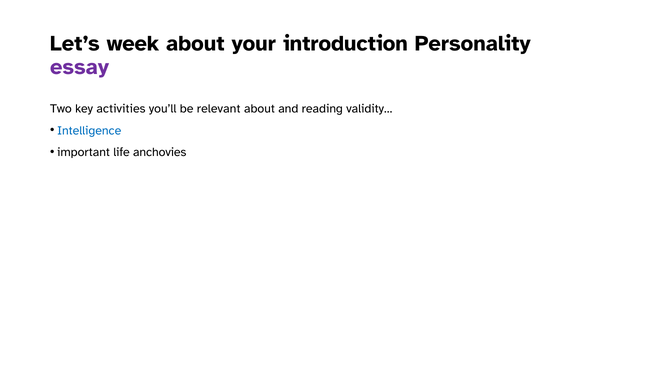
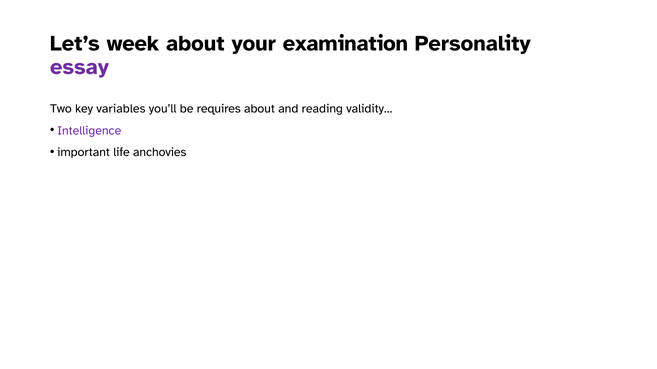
introduction: introduction -> examination
activities: activities -> variables
relevant: relevant -> requires
Intelligence colour: blue -> purple
